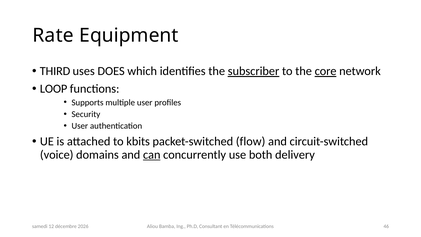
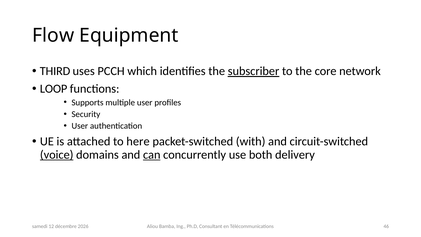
Rate: Rate -> Flow
DOES: DOES -> PCCH
core underline: present -> none
kbits: kbits -> here
flow: flow -> with
voice underline: none -> present
